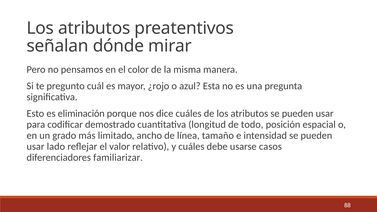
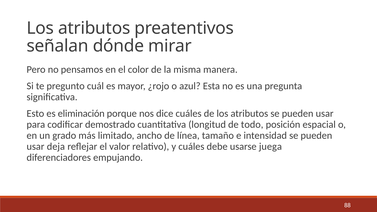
lado: lado -> deja
casos: casos -> juega
familiarizar: familiarizar -> empujando
